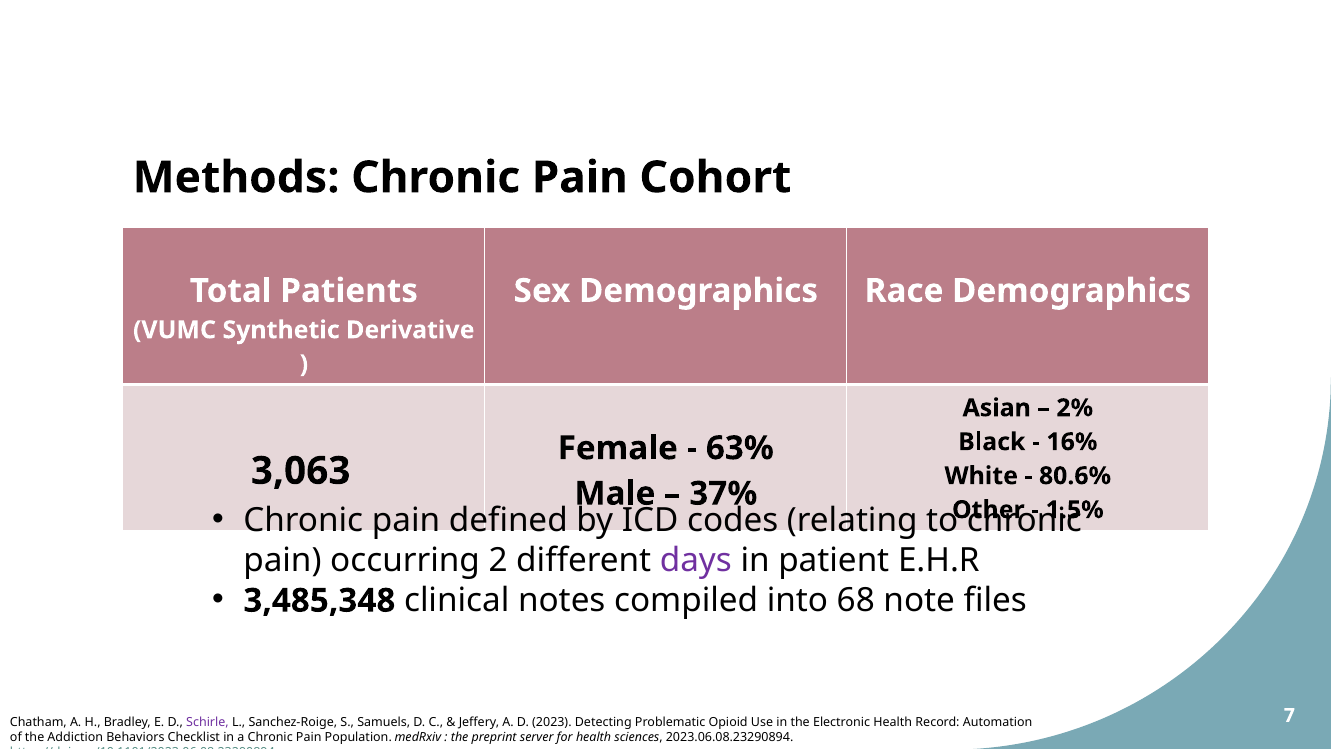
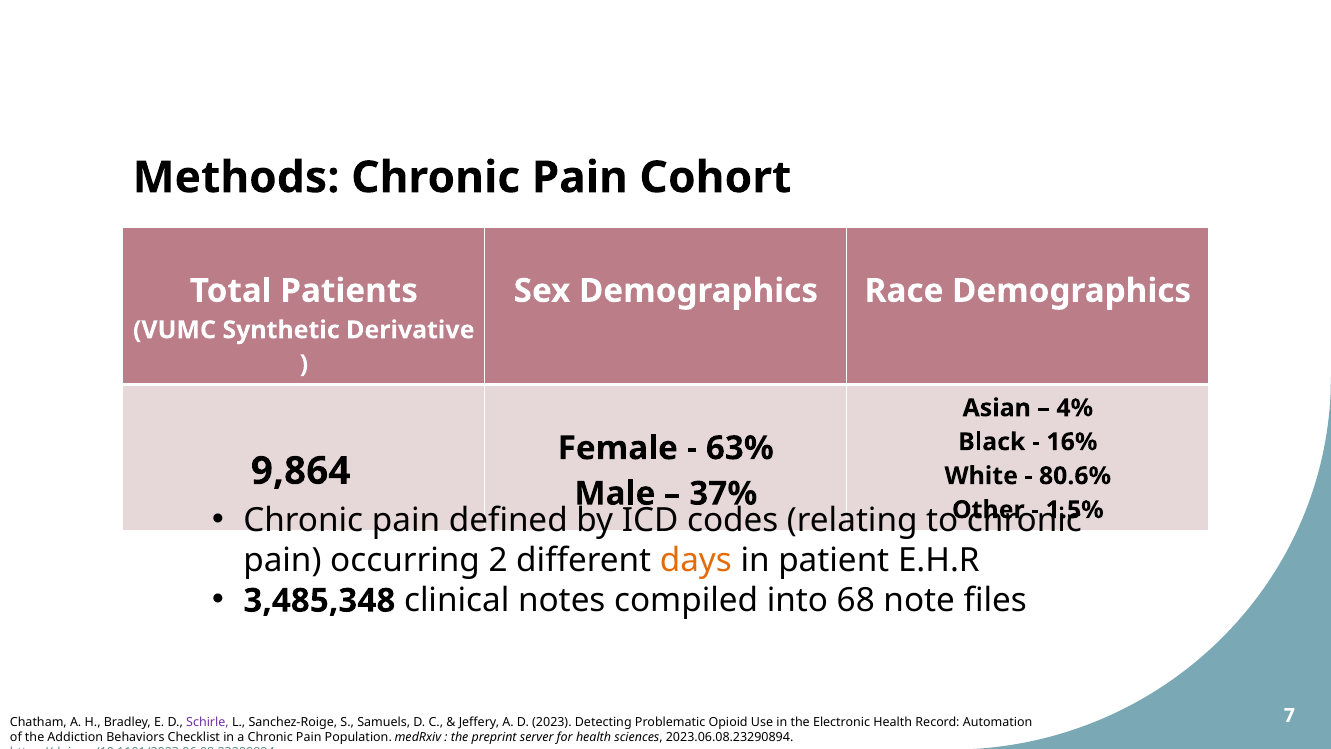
2%: 2% -> 4%
3,063: 3,063 -> 9,864
days colour: purple -> orange
